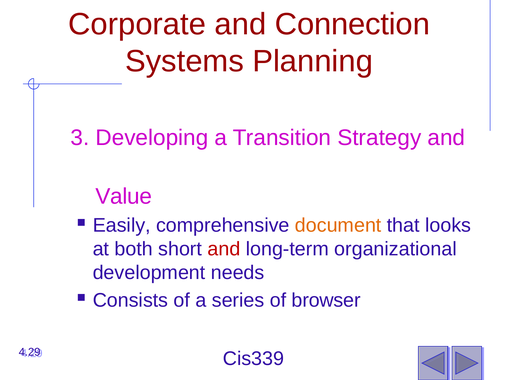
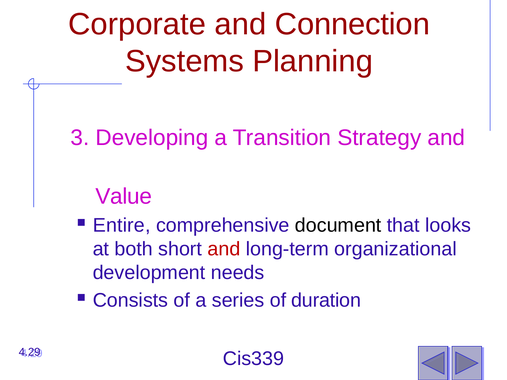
Easily: Easily -> Entire
document colour: orange -> black
browser: browser -> duration
